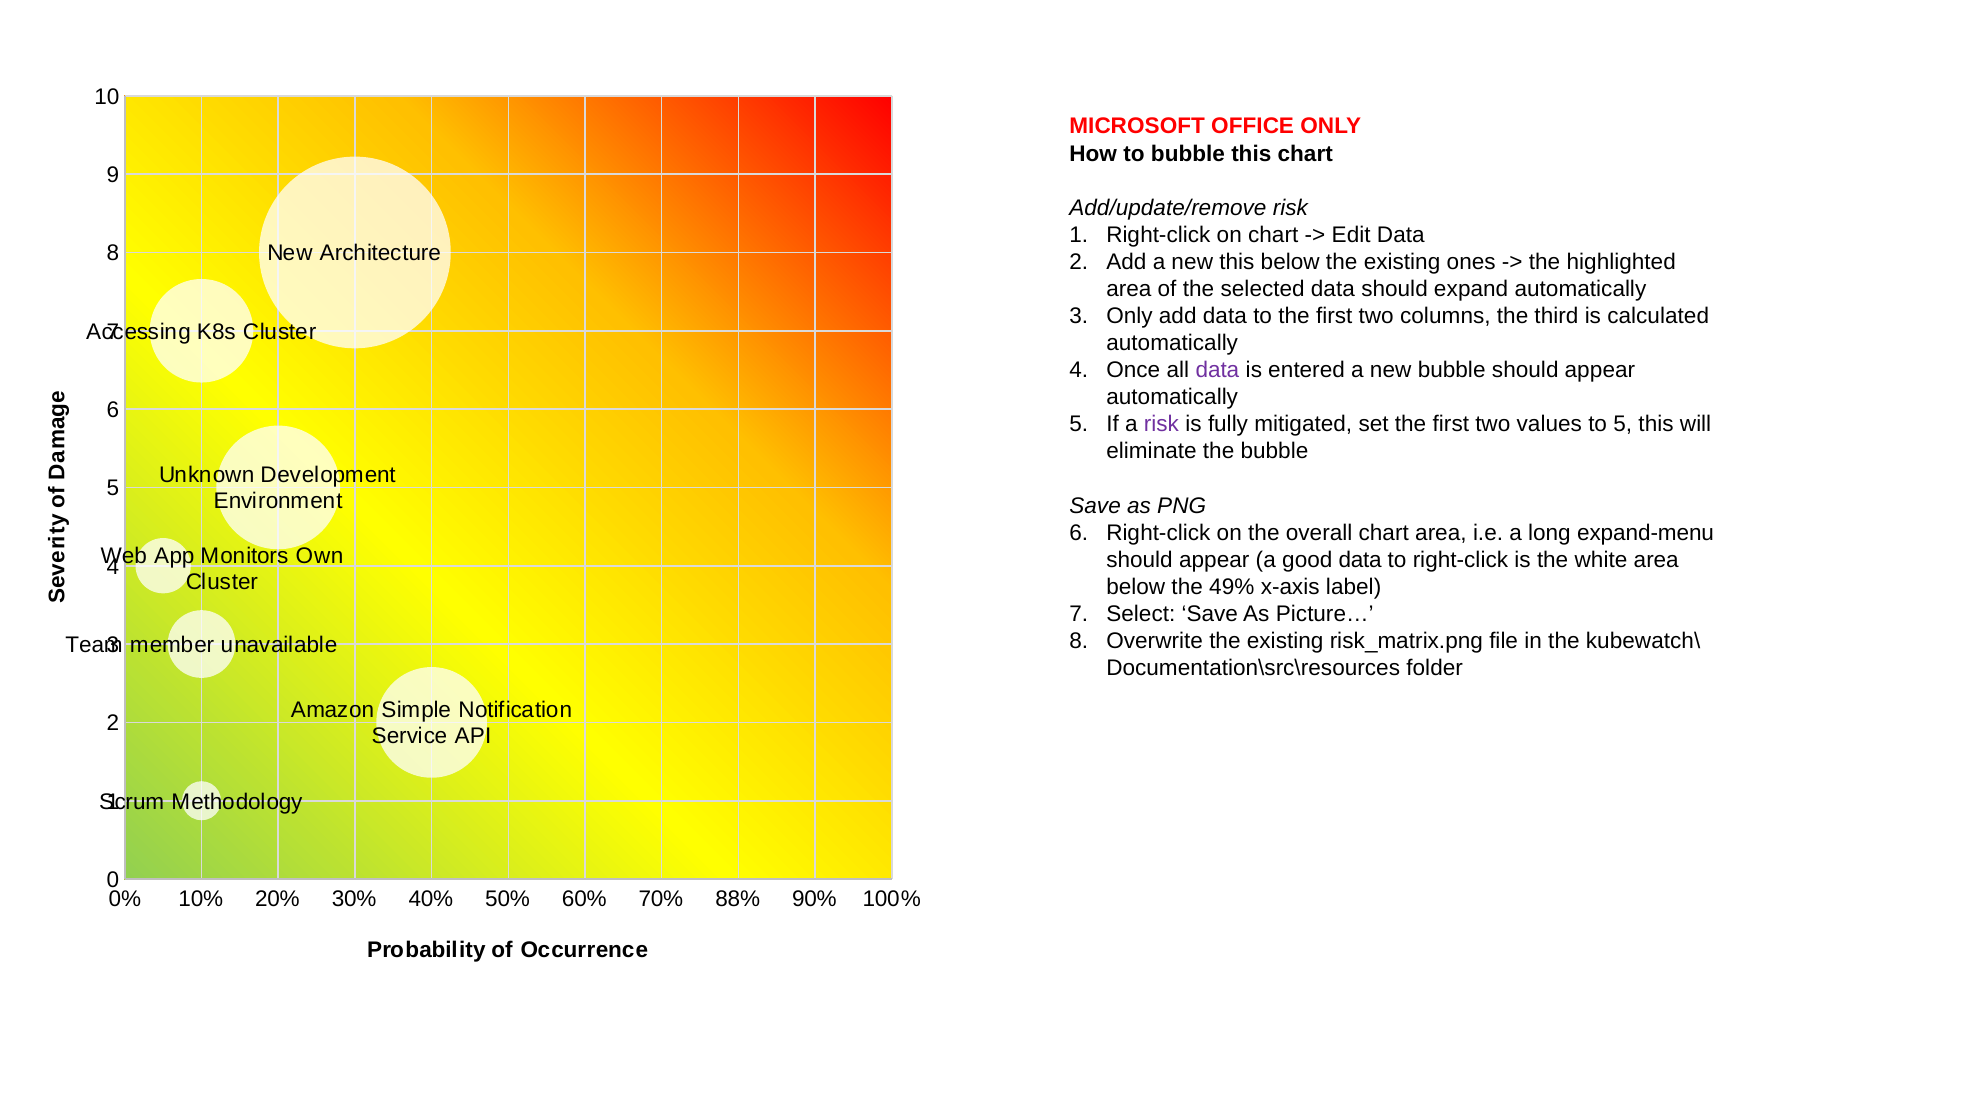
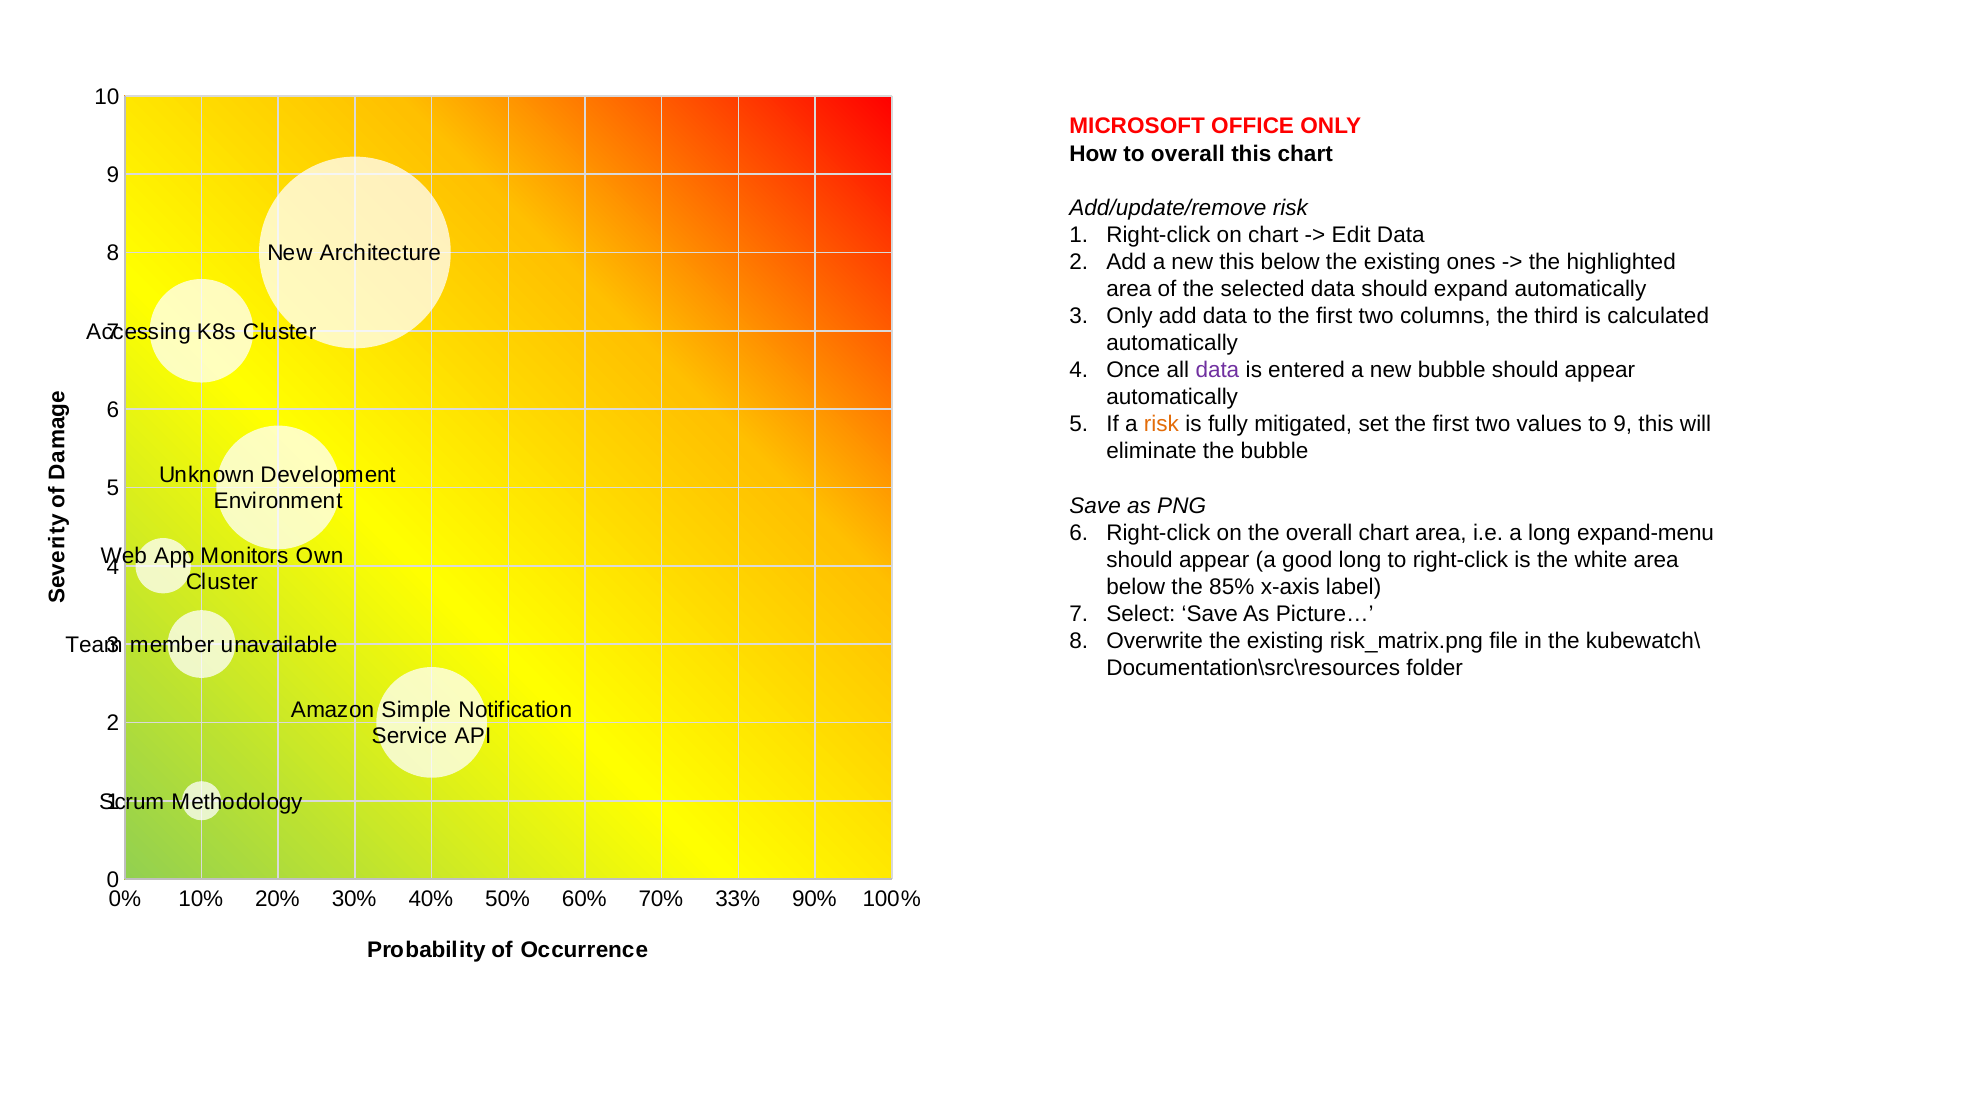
to bubble: bubble -> overall
risk at (1161, 424) colour: purple -> orange
to 5: 5 -> 9
good data: data -> long
49%: 49% -> 85%
88%: 88% -> 33%
